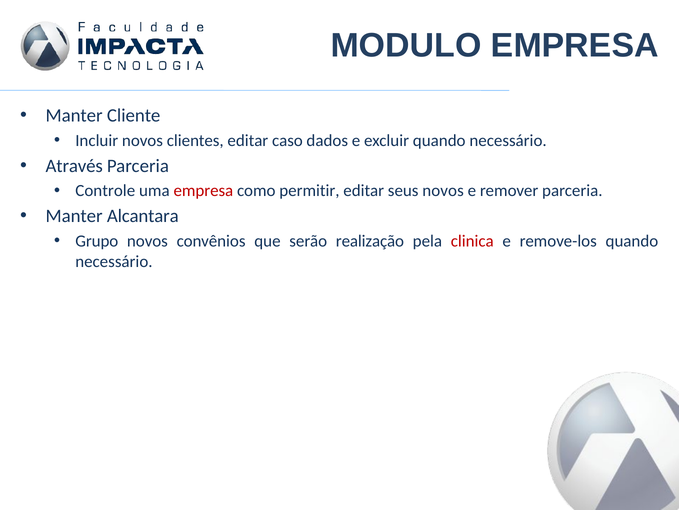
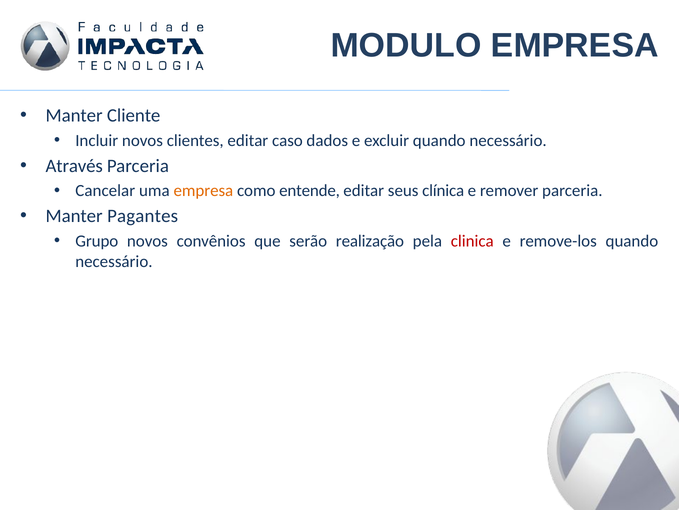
Controle: Controle -> Cancelar
empresa at (203, 191) colour: red -> orange
permitir: permitir -> entende
seus novos: novos -> clínica
Alcantara: Alcantara -> Pagantes
